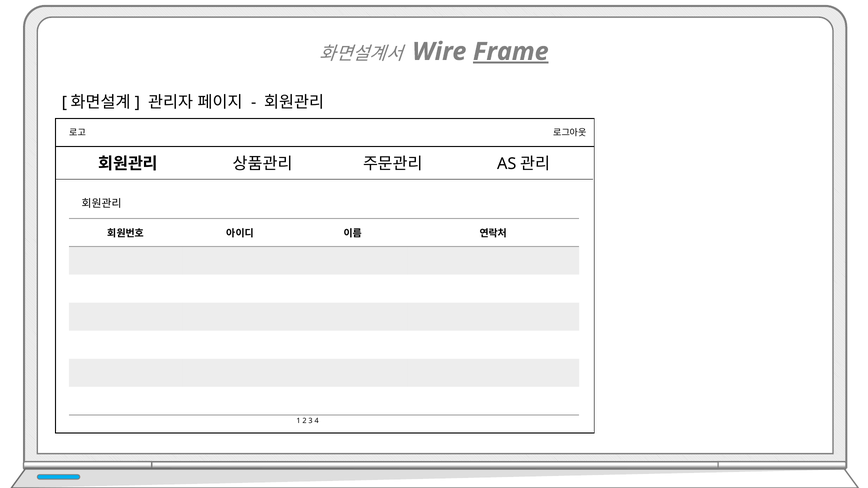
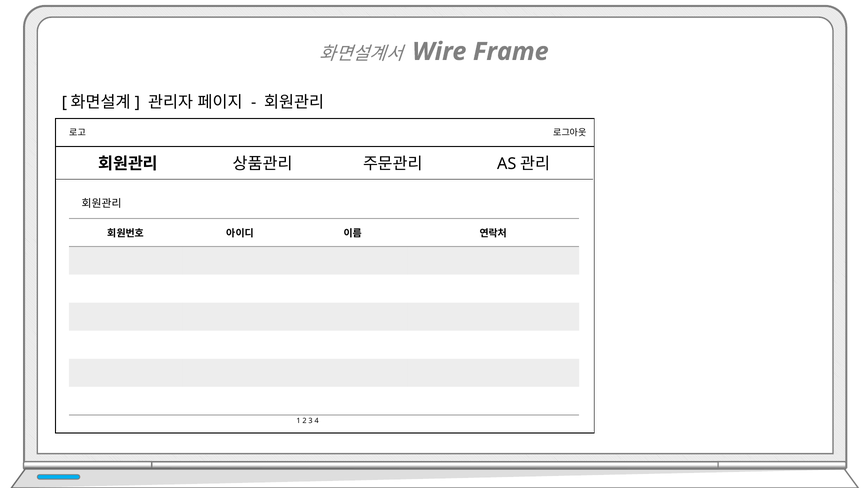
Frame underline: present -> none
